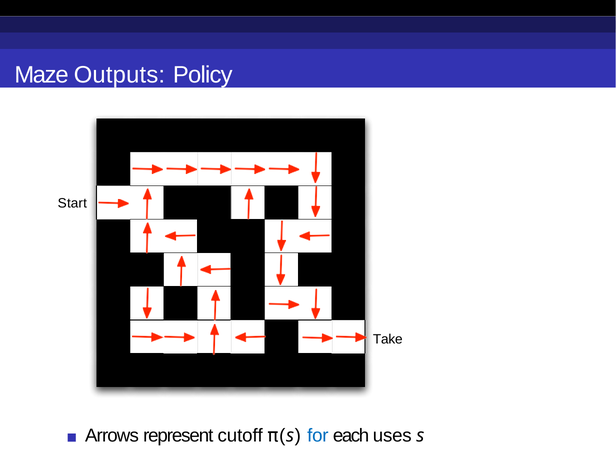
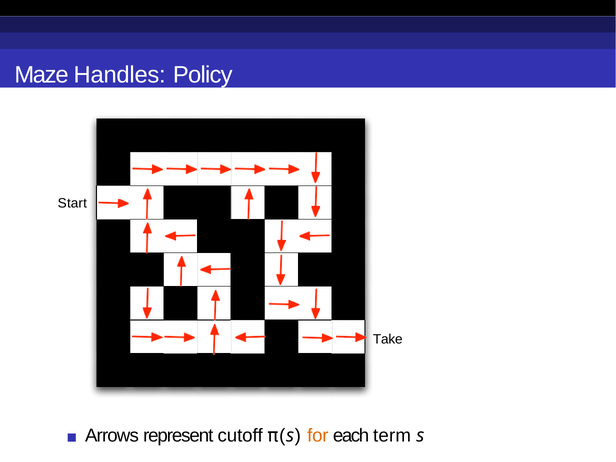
Outputs: Outputs -> Handles
for colour: blue -> orange
uses: uses -> term
